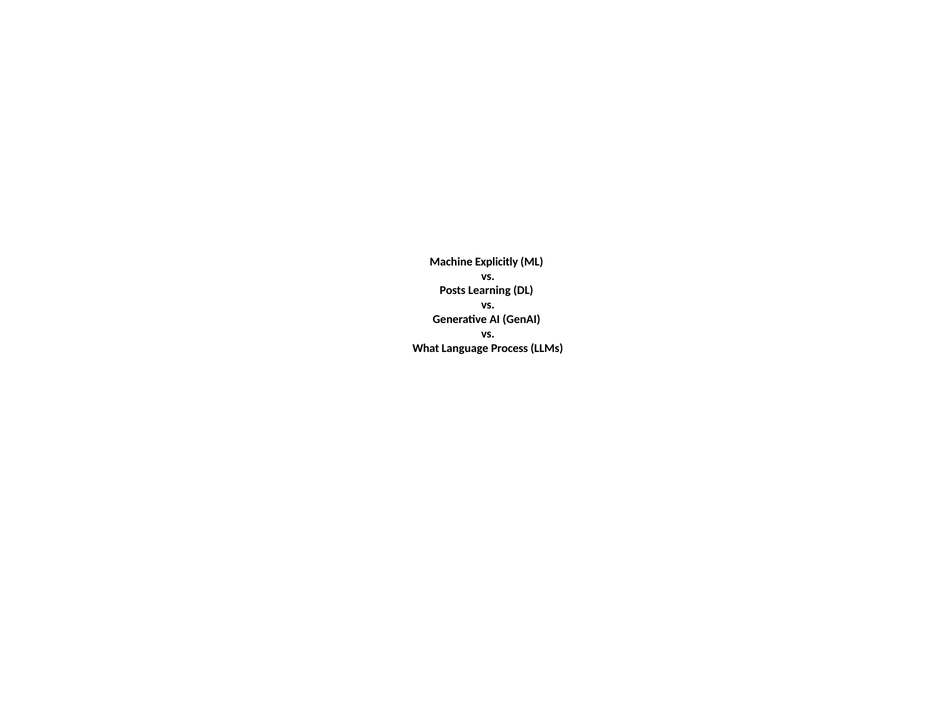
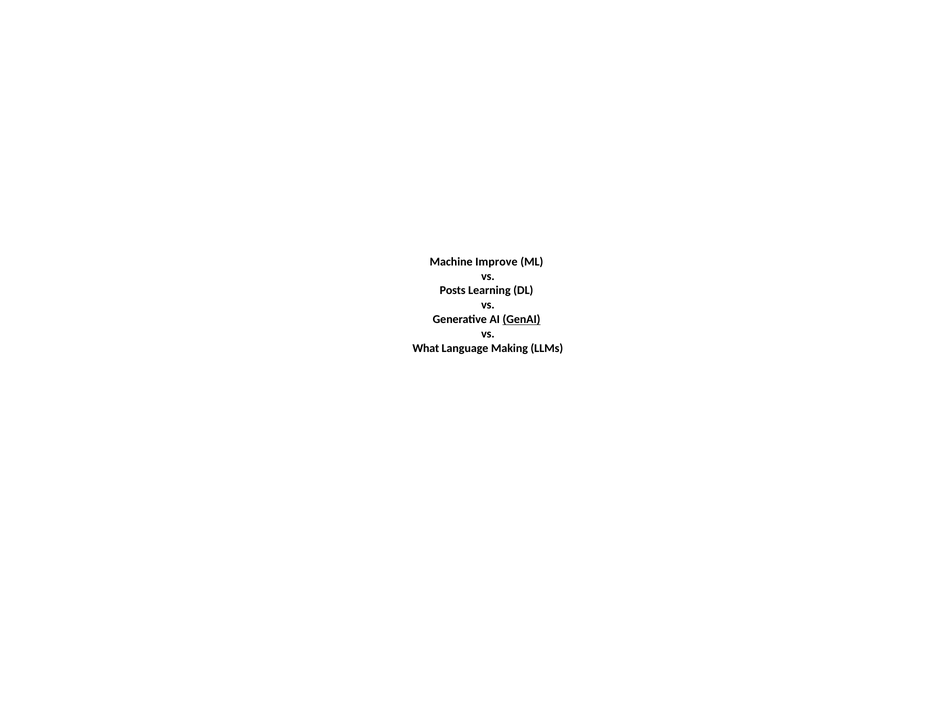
Explicitly: Explicitly -> Improve
GenAI underline: none -> present
Process: Process -> Making
